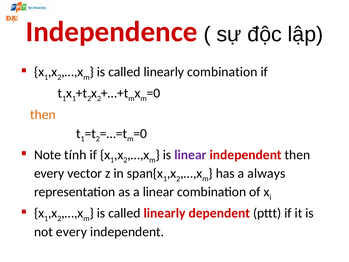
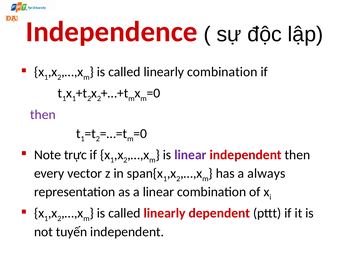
then at (43, 114) colour: orange -> purple
tính: tính -> trực
not every: every -> tuyến
